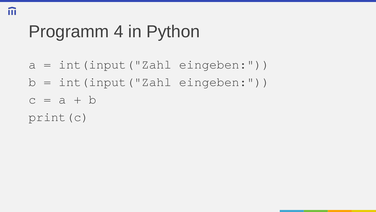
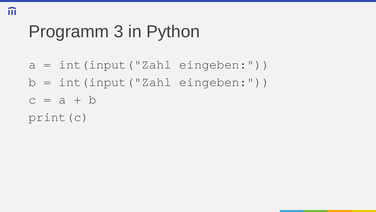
4: 4 -> 3
